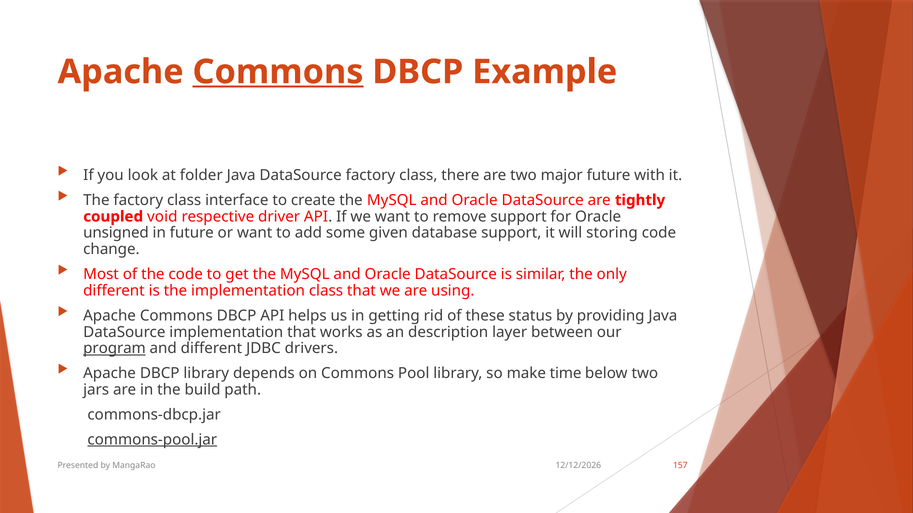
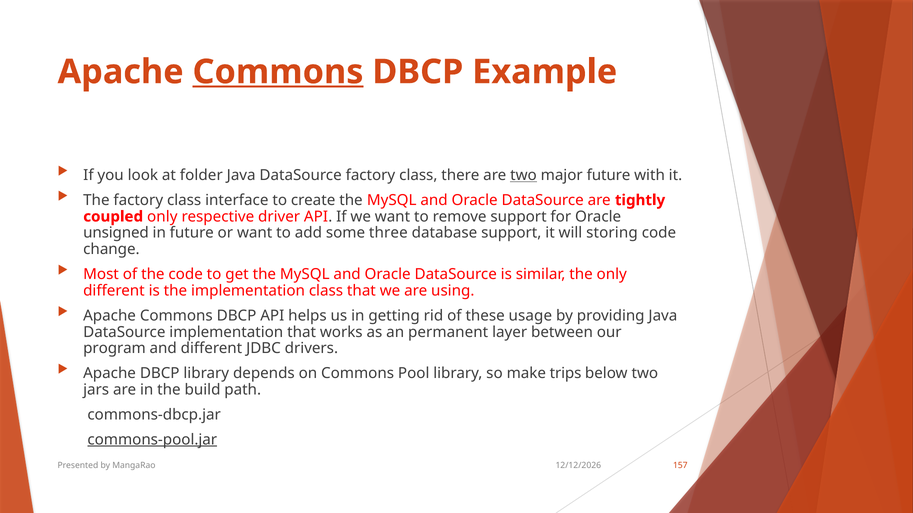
two at (523, 175) underline: none -> present
coupled void: void -> only
given: given -> three
status: status -> usage
description: description -> permanent
program underline: present -> none
time: time -> trips
